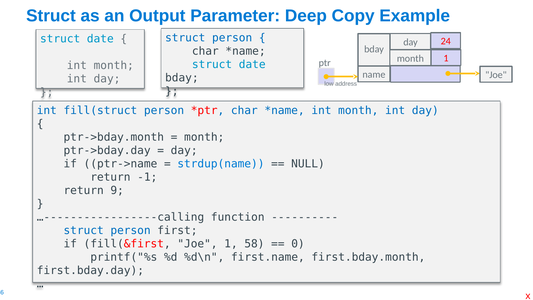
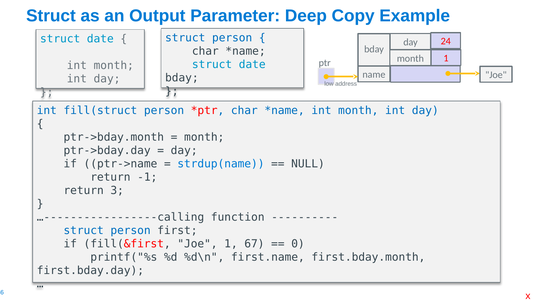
9: 9 -> 3
58: 58 -> 67
